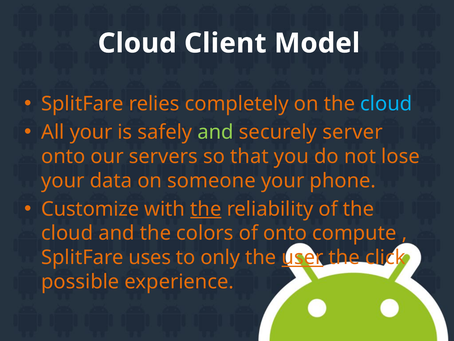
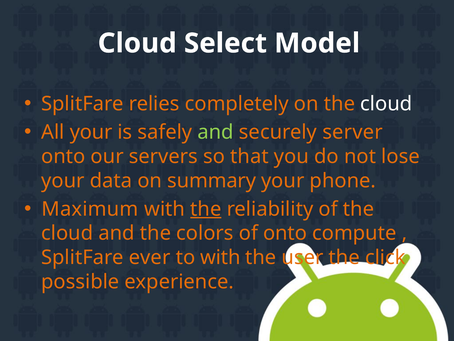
Client: Client -> Select
cloud at (386, 104) colour: light blue -> white
someone: someone -> summary
Customize: Customize -> Maximum
uses: uses -> ever
to only: only -> with
user underline: present -> none
